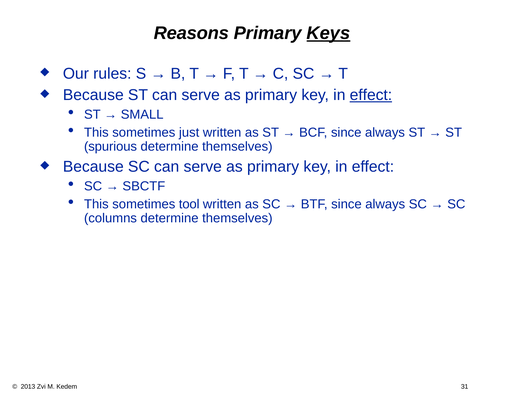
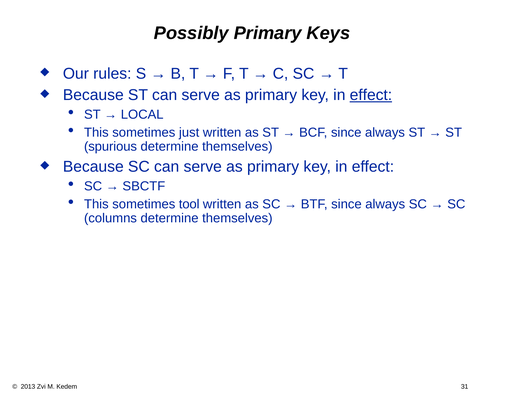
Reasons: Reasons -> Possibly
Keys underline: present -> none
SMALL: SMALL -> LOCAL
